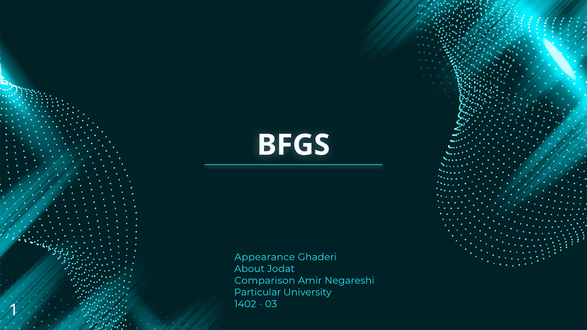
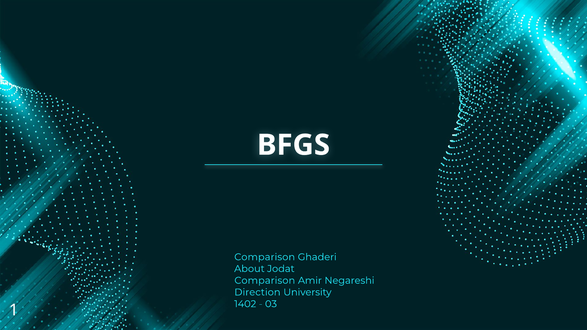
Appearance at (265, 257): Appearance -> Comparison
Particular: Particular -> Direction
